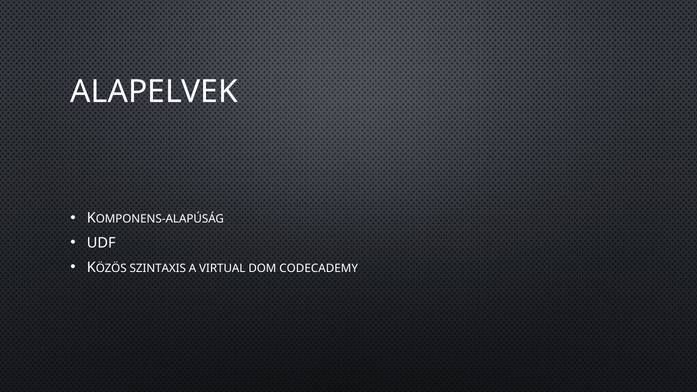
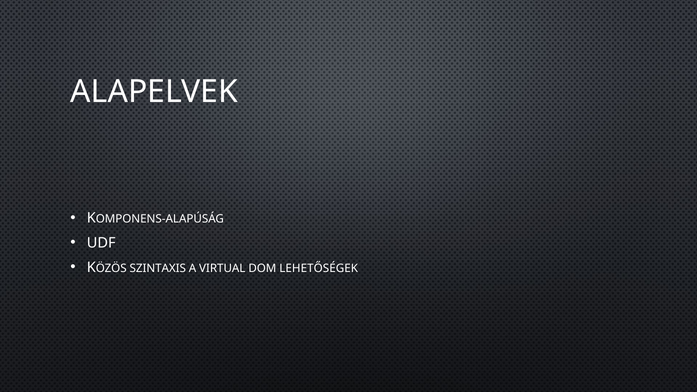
CODECADEMY: CODECADEMY -> LEHETŐSÉGEK
